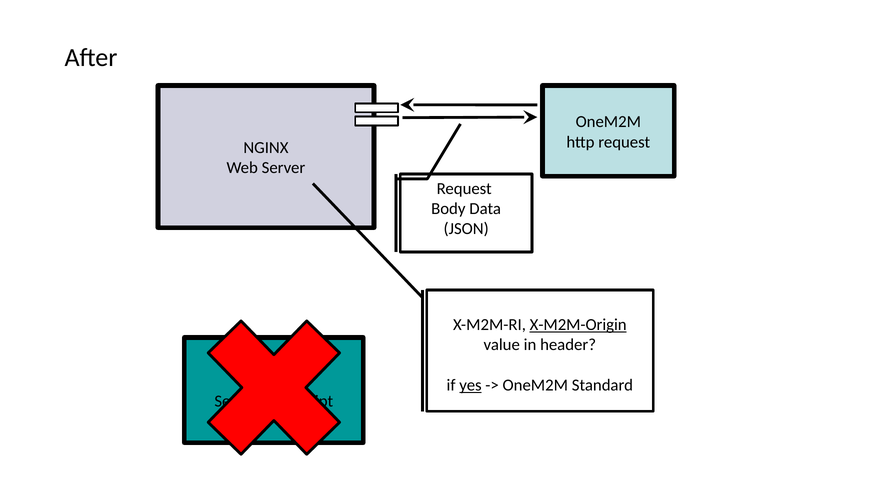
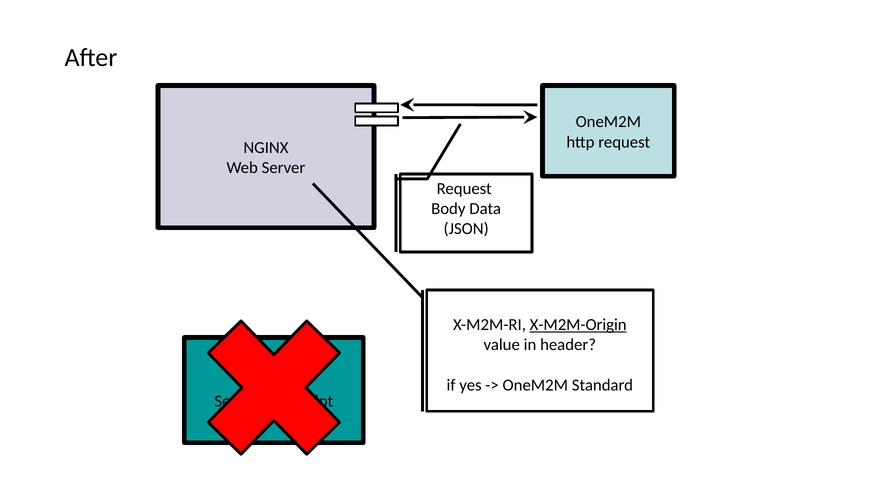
yes underline: present -> none
